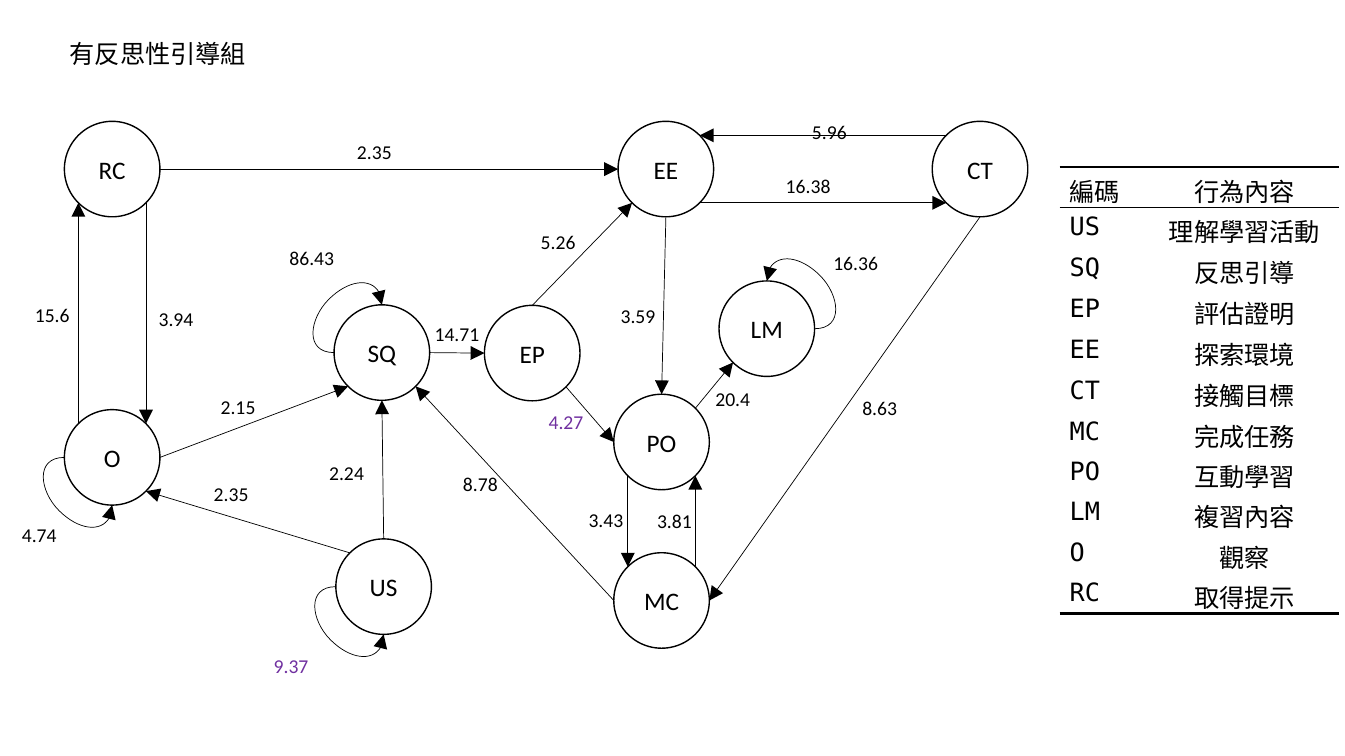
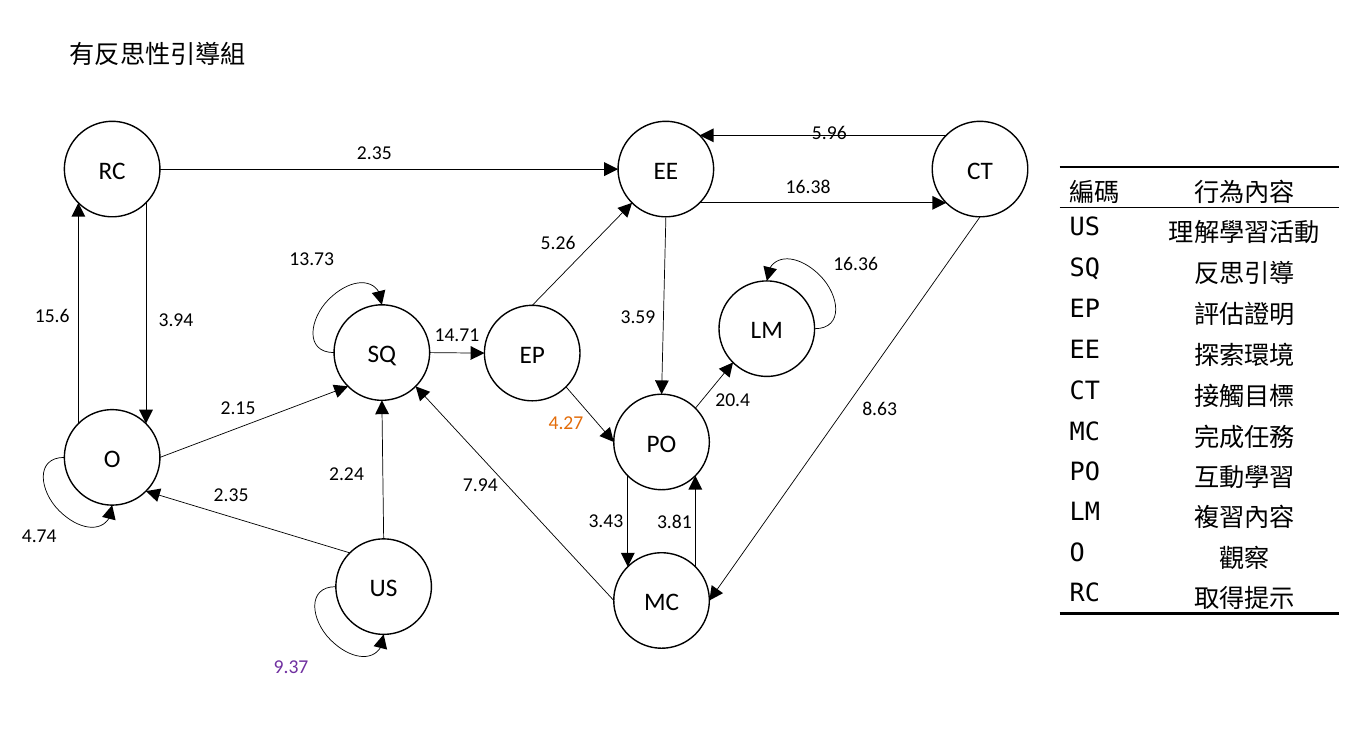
86.43: 86.43 -> 13.73
4.27 colour: purple -> orange
8.78: 8.78 -> 7.94
